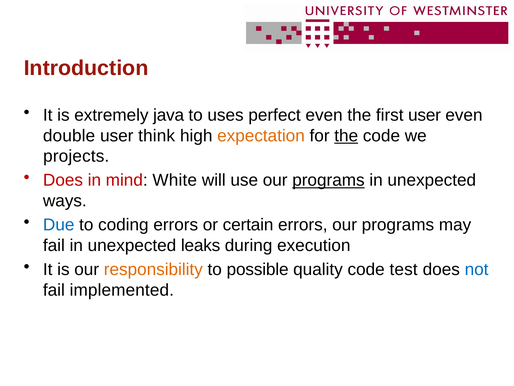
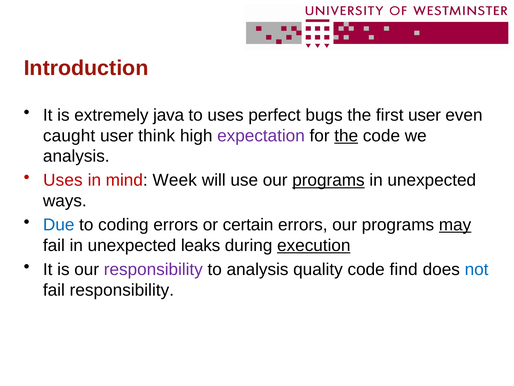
perfect even: even -> bugs
double: double -> caught
expectation colour: orange -> purple
projects at (76, 156): projects -> analysis
Does at (63, 180): Does -> Uses
White: White -> Week
may underline: none -> present
execution underline: none -> present
responsibility at (153, 269) colour: orange -> purple
to possible: possible -> analysis
test: test -> find
fail implemented: implemented -> responsibility
